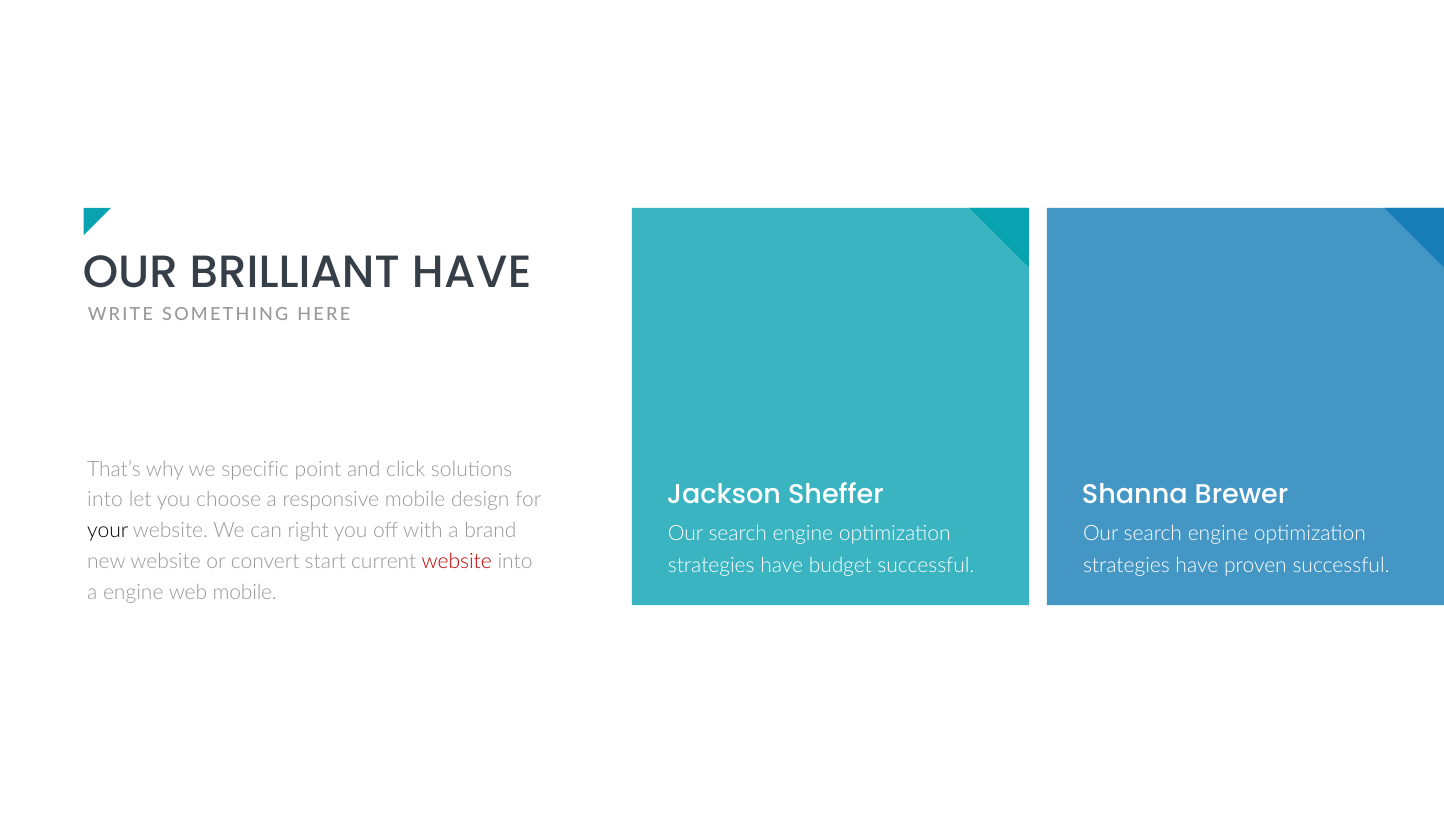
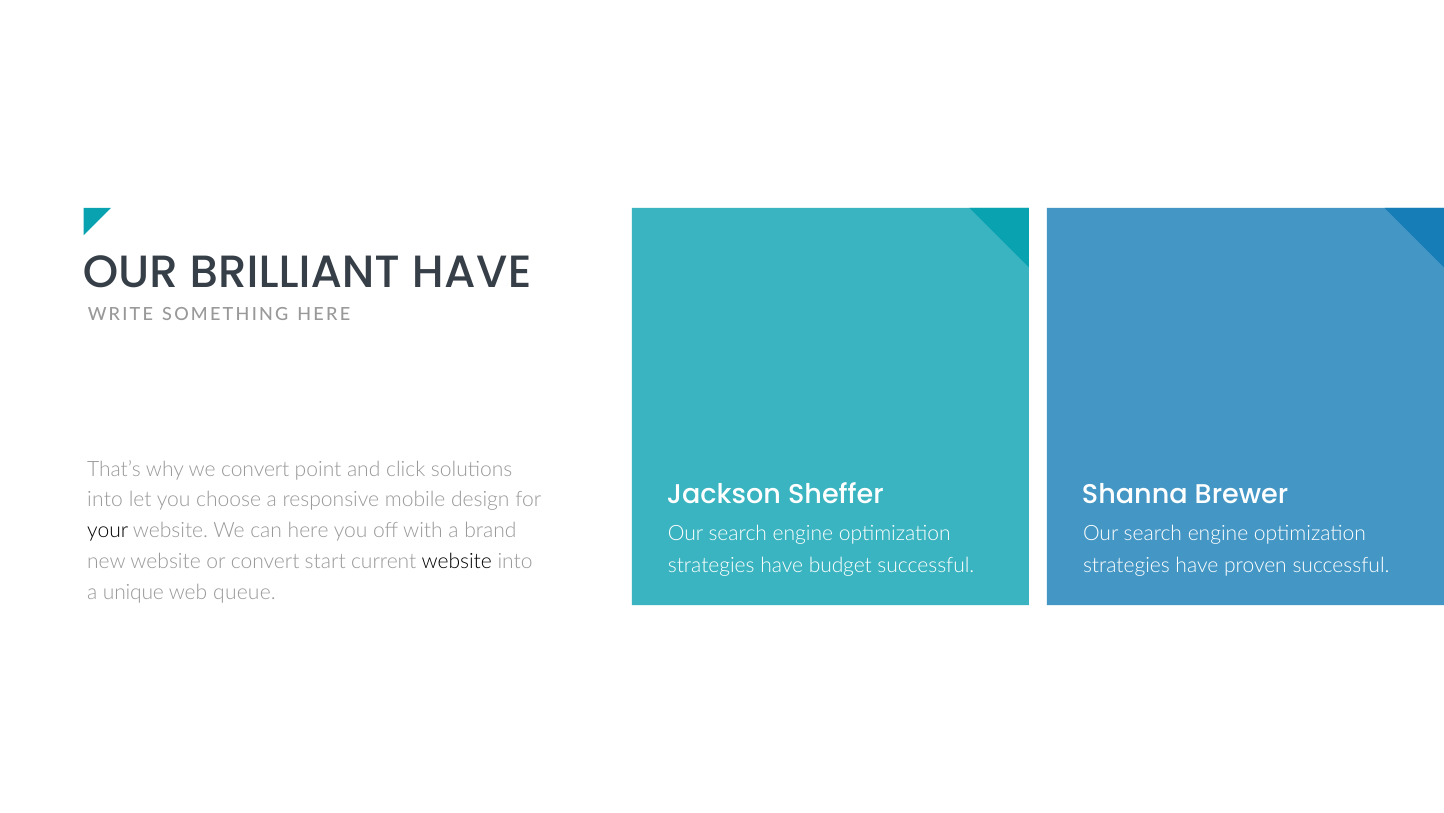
we specific: specific -> convert
can right: right -> here
website at (457, 561) colour: red -> black
a engine: engine -> unique
web mobile: mobile -> queue
